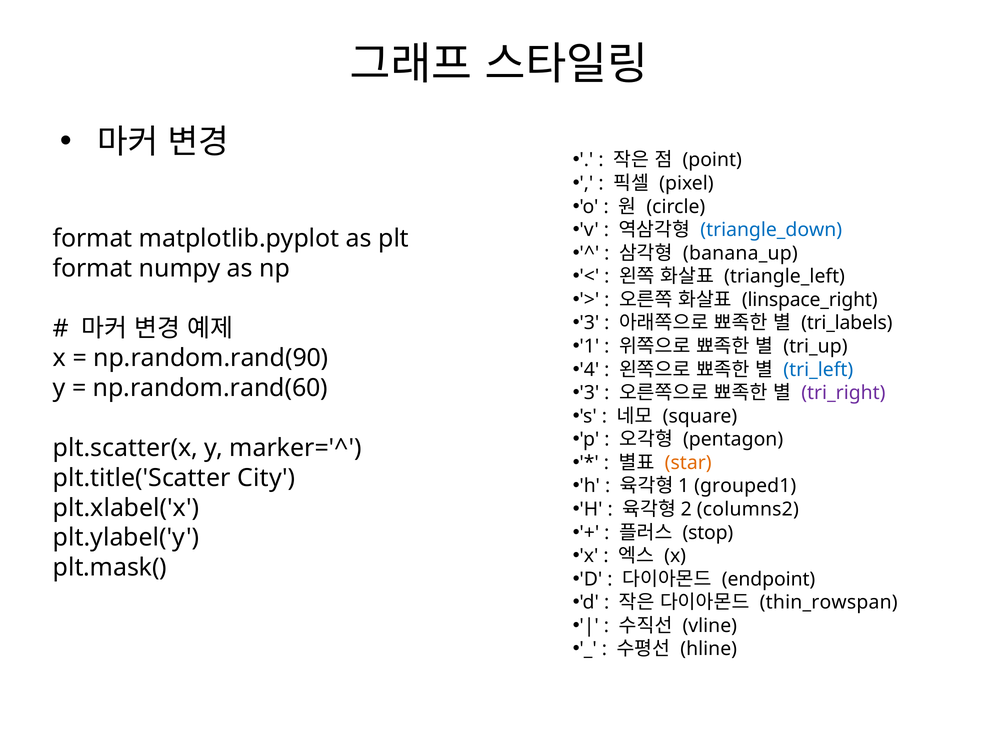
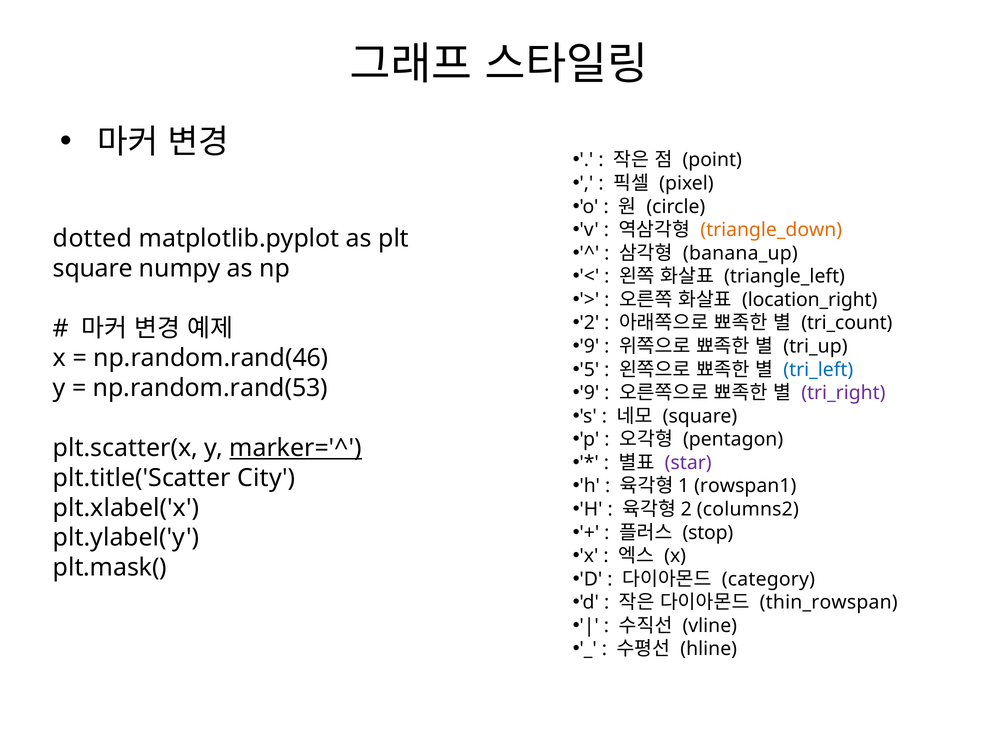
triangle_down colour: blue -> orange
format at (93, 239): format -> dotted
format at (93, 269): format -> square
linspace_right: linspace_right -> location_right
3 at (589, 323): 3 -> 2
tri_labels: tri_labels -> tri_count
1 at (589, 347): 1 -> 9
np.random.rand(90: np.random.rand(90 -> np.random.rand(46
4: 4 -> 5
np.random.rand(60: np.random.rand(60 -> np.random.rand(53
3 at (589, 393): 3 -> 9
marker='^ underline: none -> present
star colour: orange -> purple
grouped1: grouped1 -> rowspan1
endpoint: endpoint -> category
